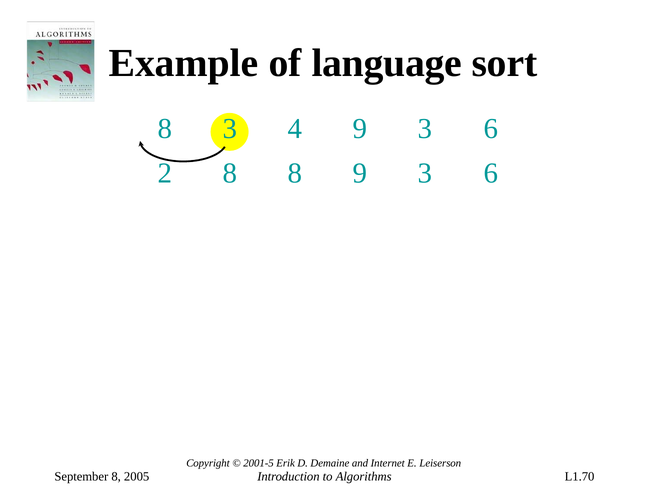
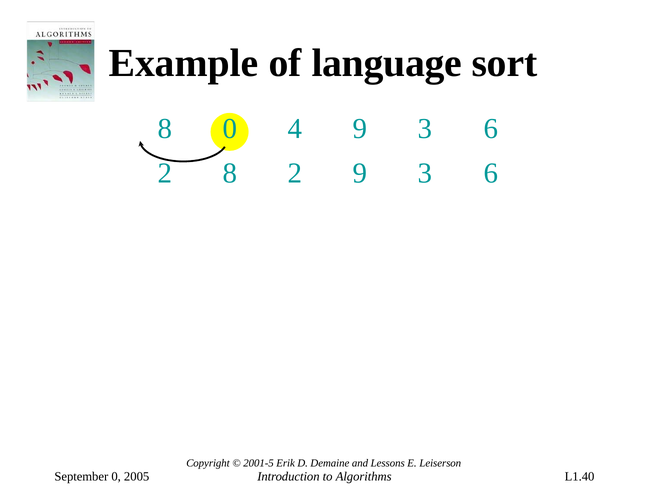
8 3: 3 -> 0
8 8: 8 -> 2
Internet: Internet -> Lessons
September 8: 8 -> 0
L1.70: L1.70 -> L1.40
